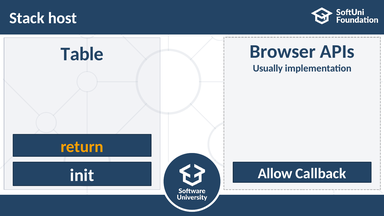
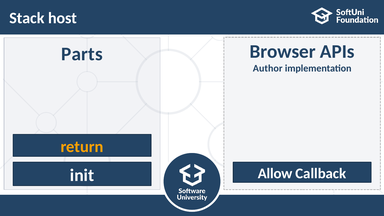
Table: Table -> Parts
Usually: Usually -> Author
